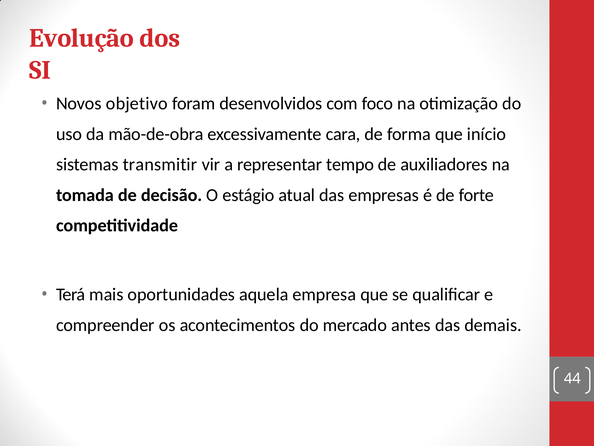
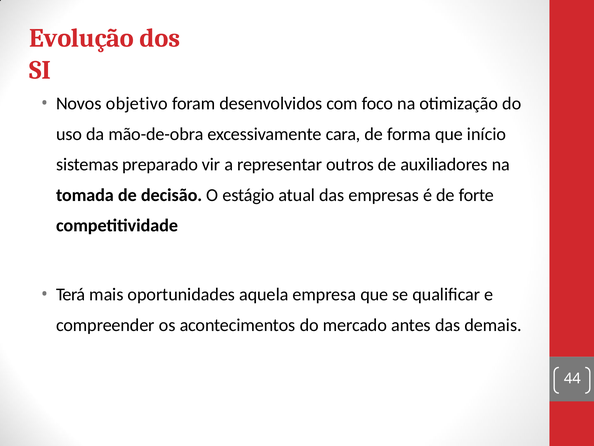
transmitir: transmitir -> preparado
tempo: tempo -> outros
